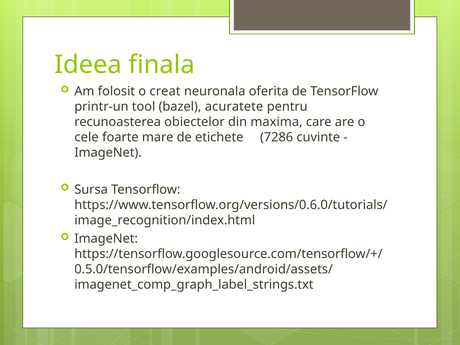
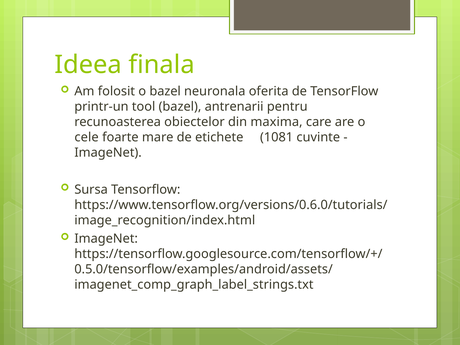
o creat: creat -> bazel
acuratete: acuratete -> antrenarii
7286: 7286 -> 1081
